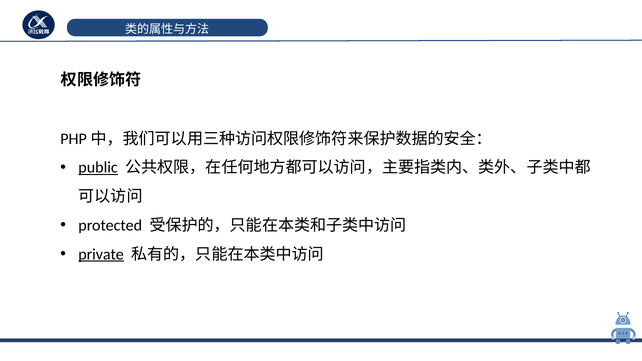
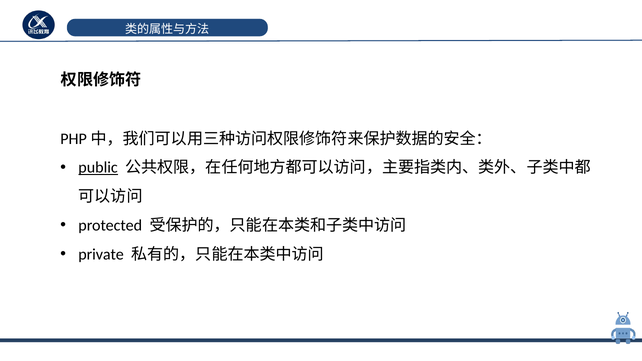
private underline: present -> none
